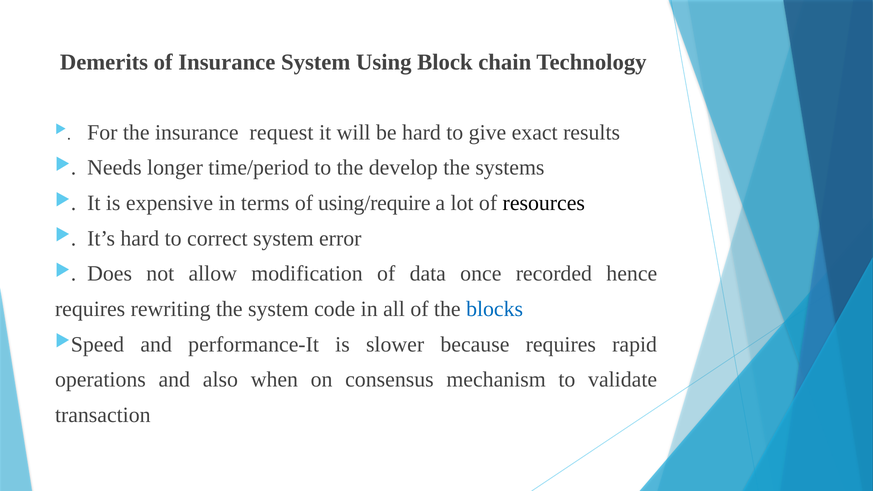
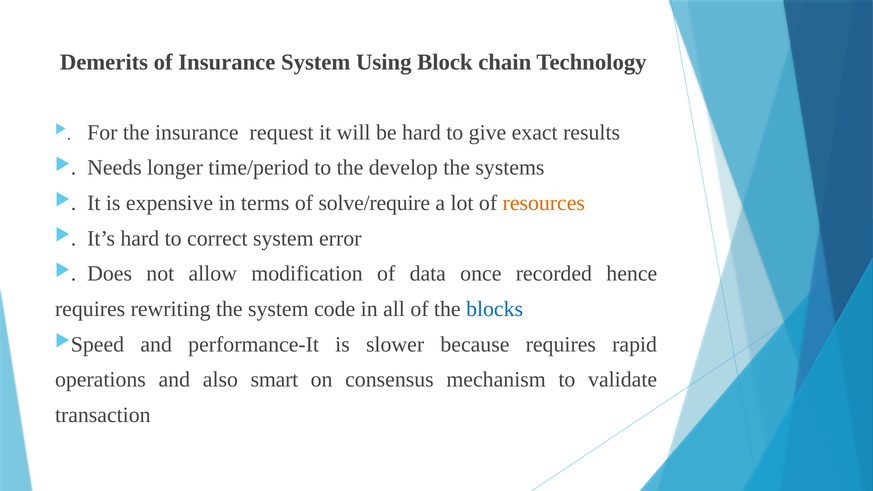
using/require: using/require -> solve/require
resources colour: black -> orange
when: when -> smart
